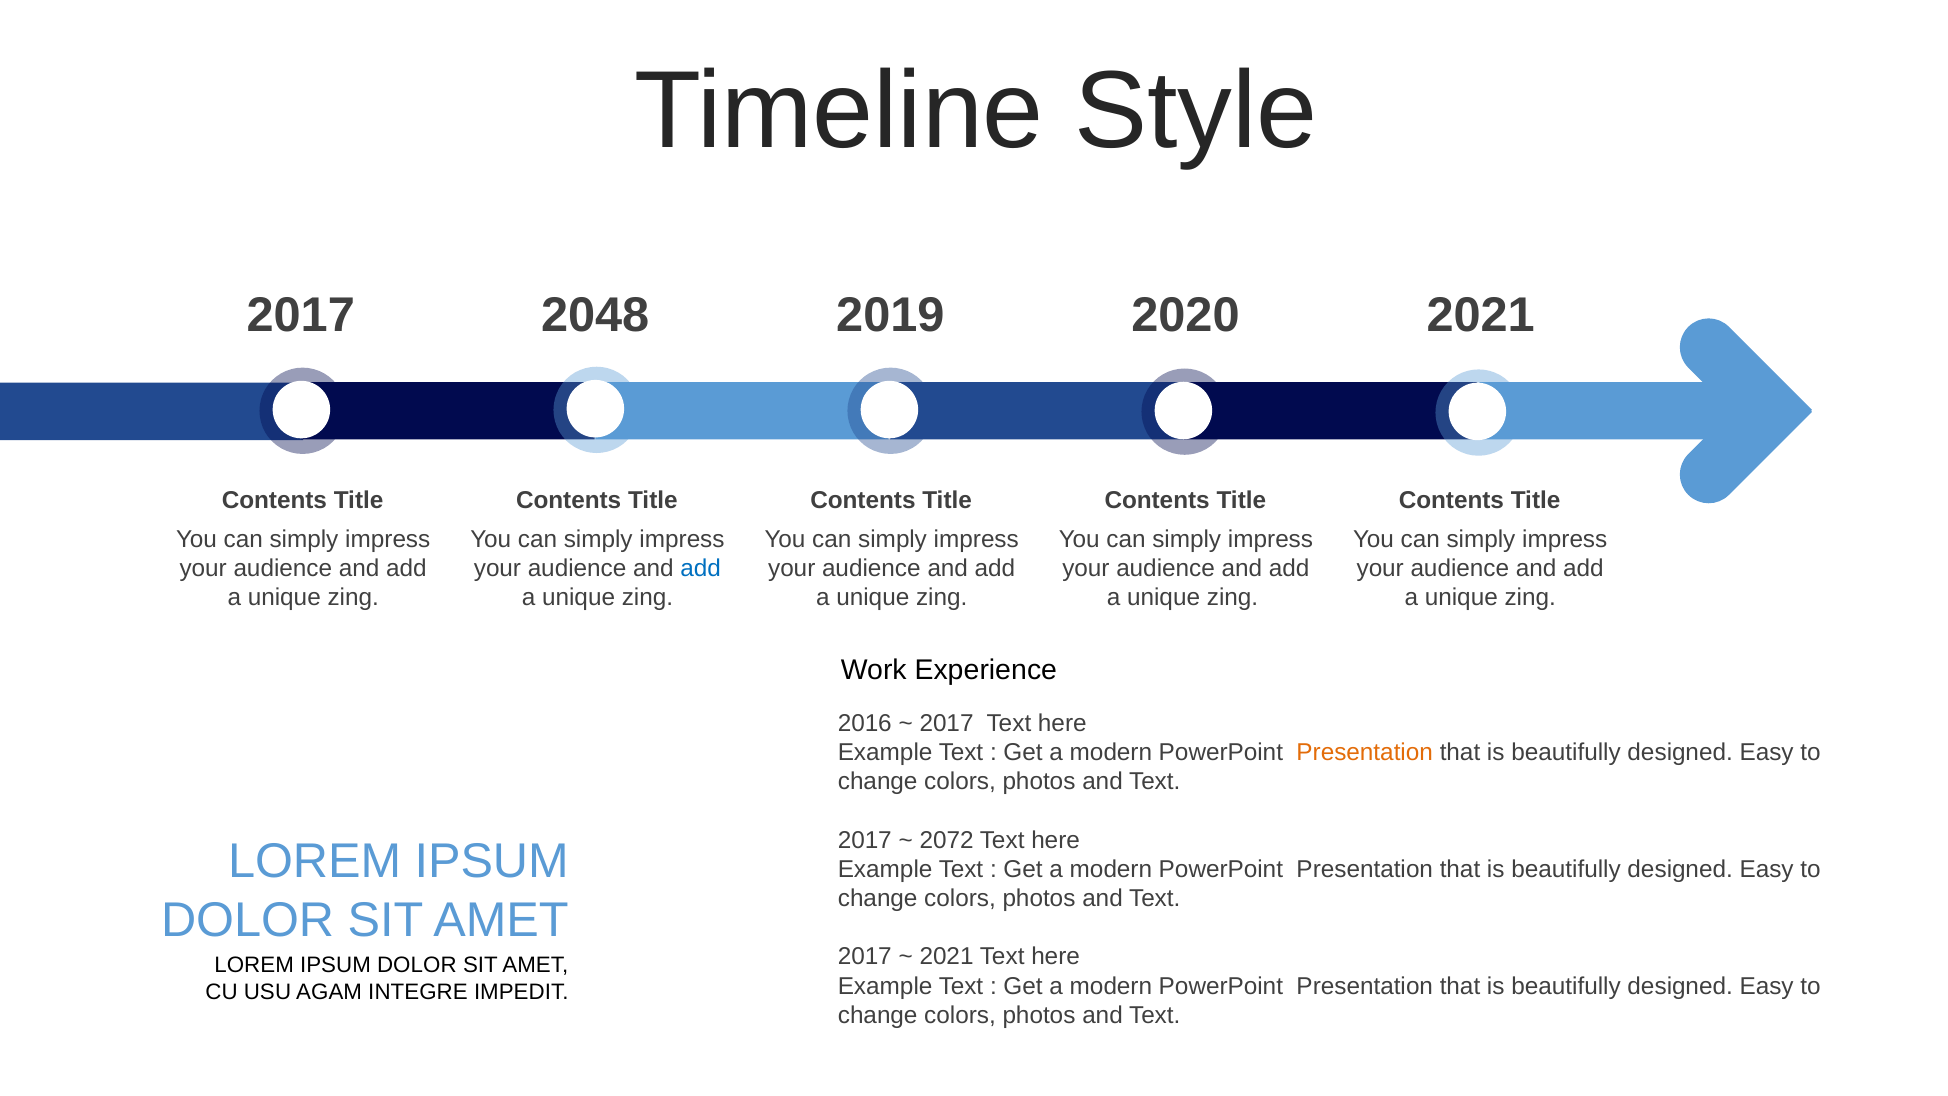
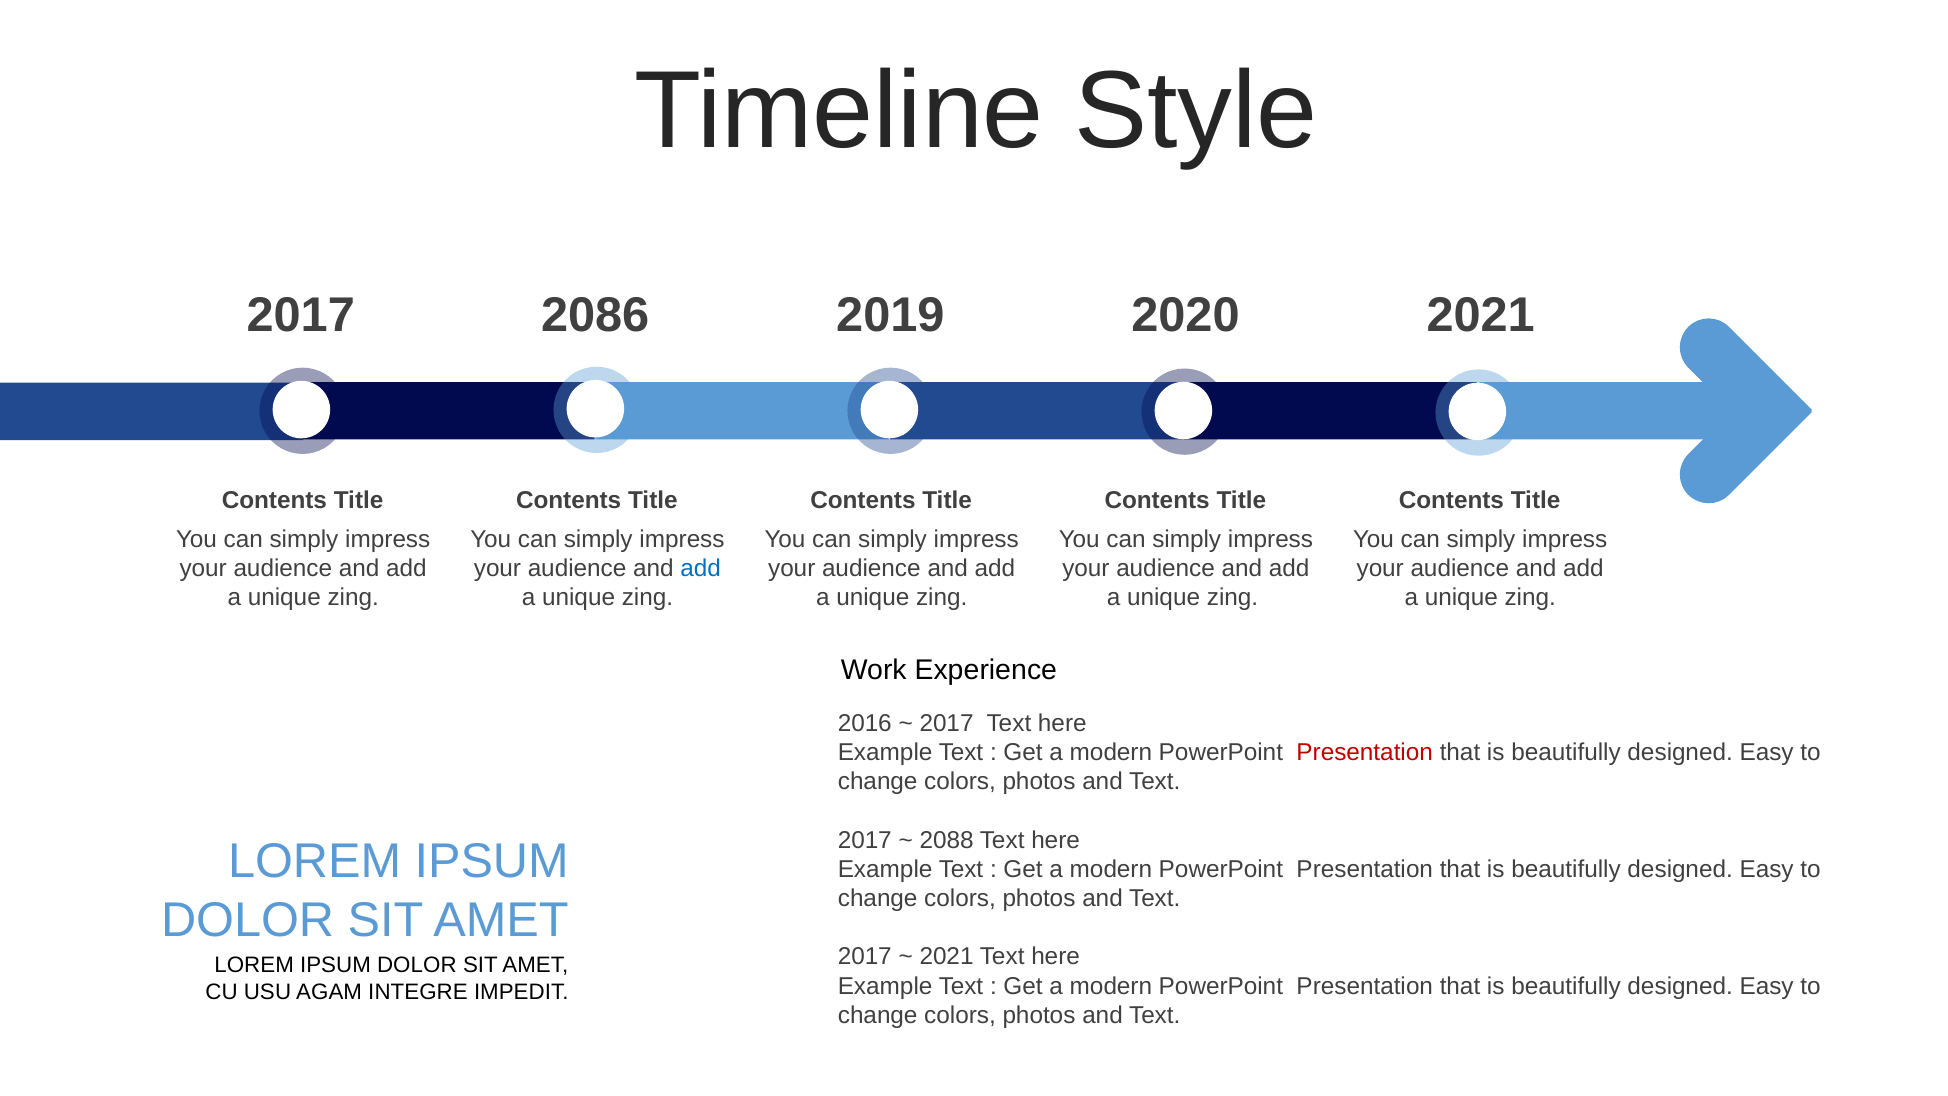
2048: 2048 -> 2086
Presentation at (1365, 752) colour: orange -> red
2072: 2072 -> 2088
